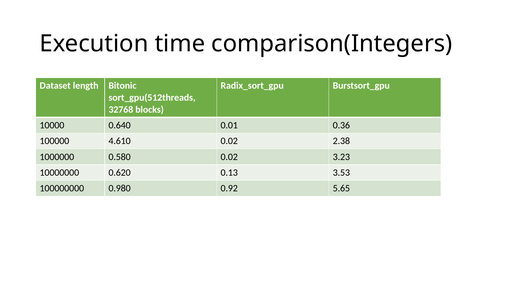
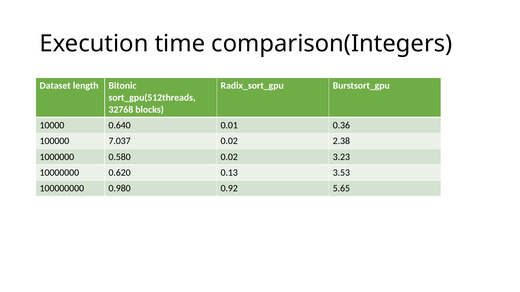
4.610: 4.610 -> 7.037
